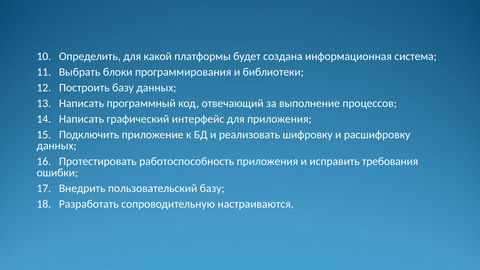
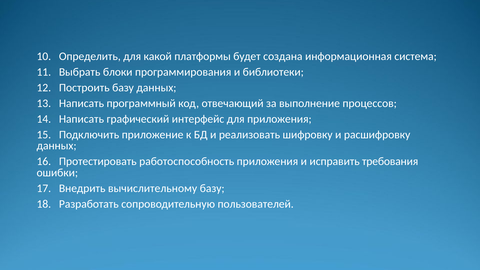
пользовательский: пользовательский -> вычислительному
настраиваются: настраиваются -> пользователей
